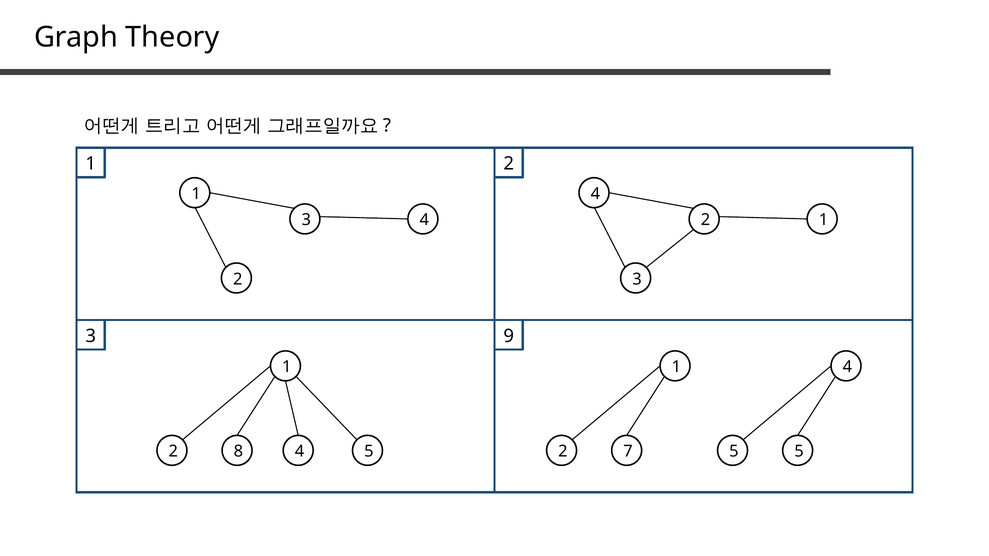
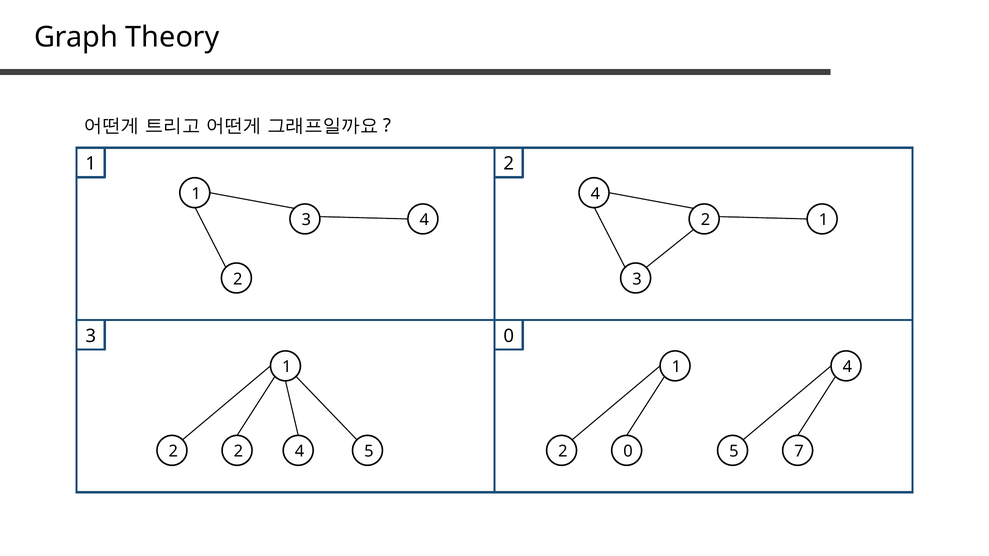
3 9: 9 -> 0
2 8: 8 -> 2
2 7: 7 -> 0
5 5: 5 -> 7
